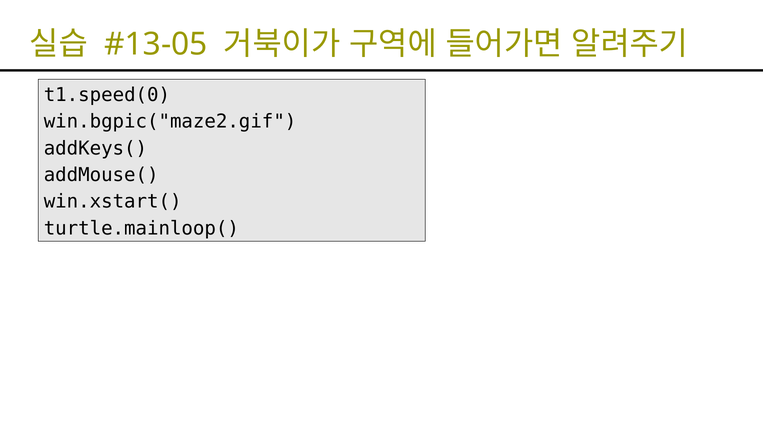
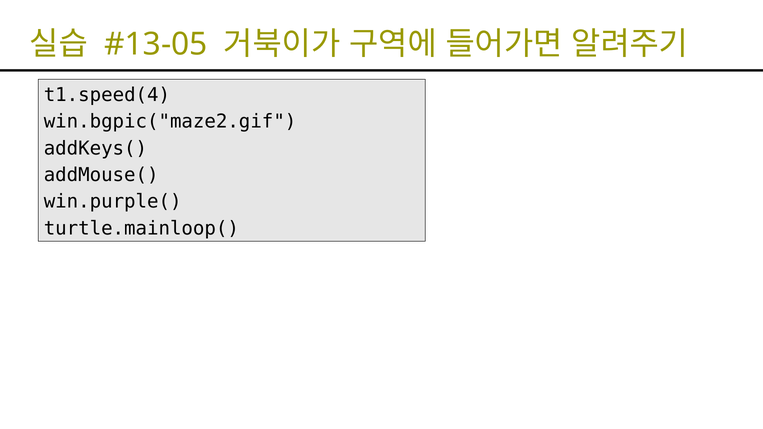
t1.speed(0: t1.speed(0 -> t1.speed(4
win.xstart(: win.xstart( -> win.purple(
